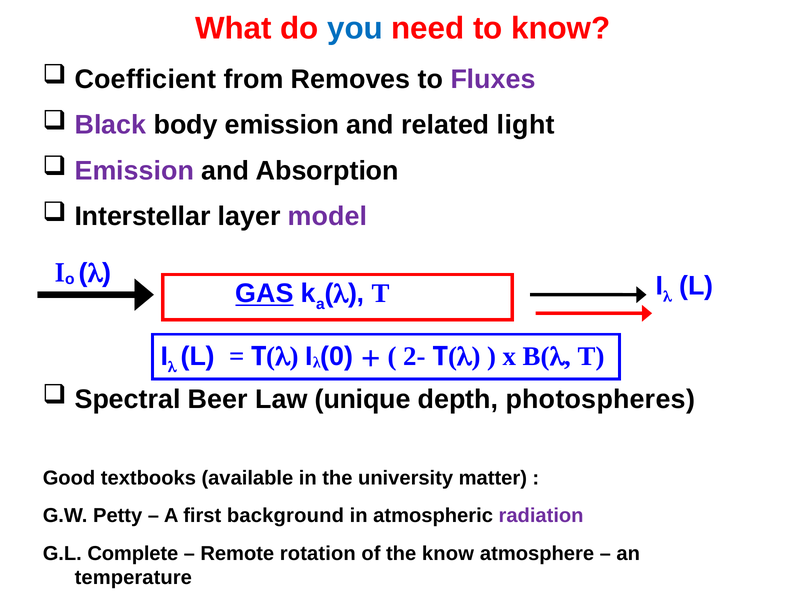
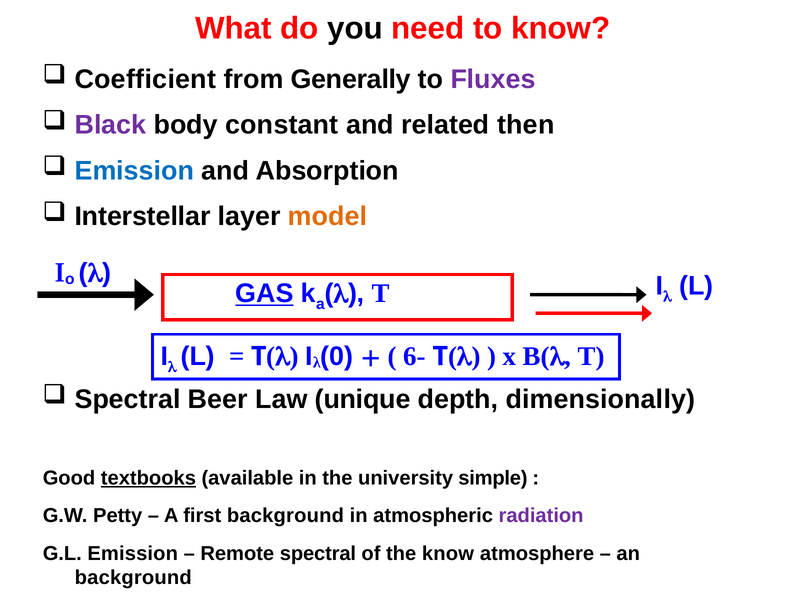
you colour: blue -> black
Removes: Removes -> Generally
body emission: emission -> constant
light: light -> then
Emission at (134, 171) colour: purple -> blue
model colour: purple -> orange
2-: 2- -> 6-
photospheres: photospheres -> dimensionally
textbooks underline: none -> present
matter: matter -> simple
G.L Complete: Complete -> Emission
Remote rotation: rotation -> spectral
temperature at (133, 577): temperature -> background
